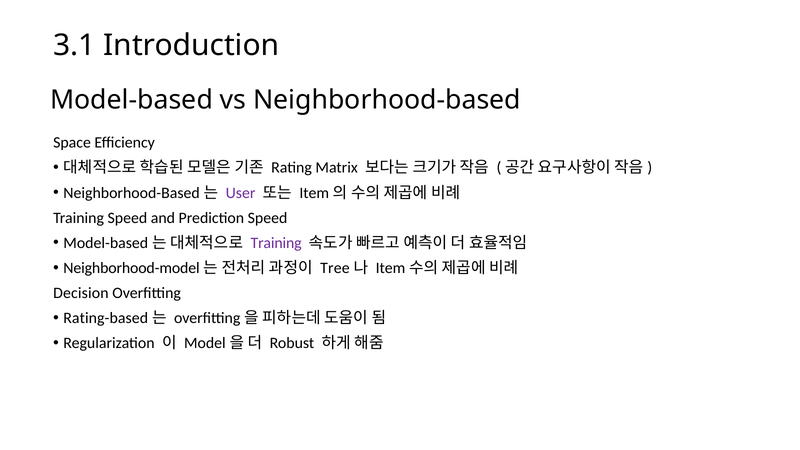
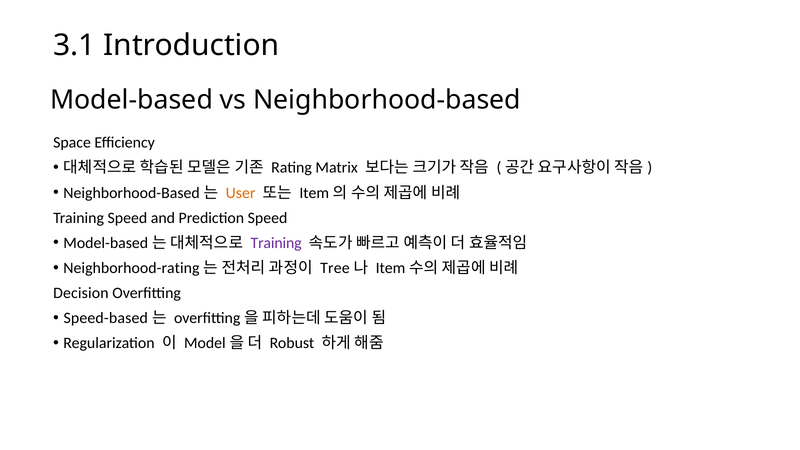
User colour: purple -> orange
Neighborhood-model: Neighborhood-model -> Neighborhood-rating
Rating-based: Rating-based -> Speed-based
